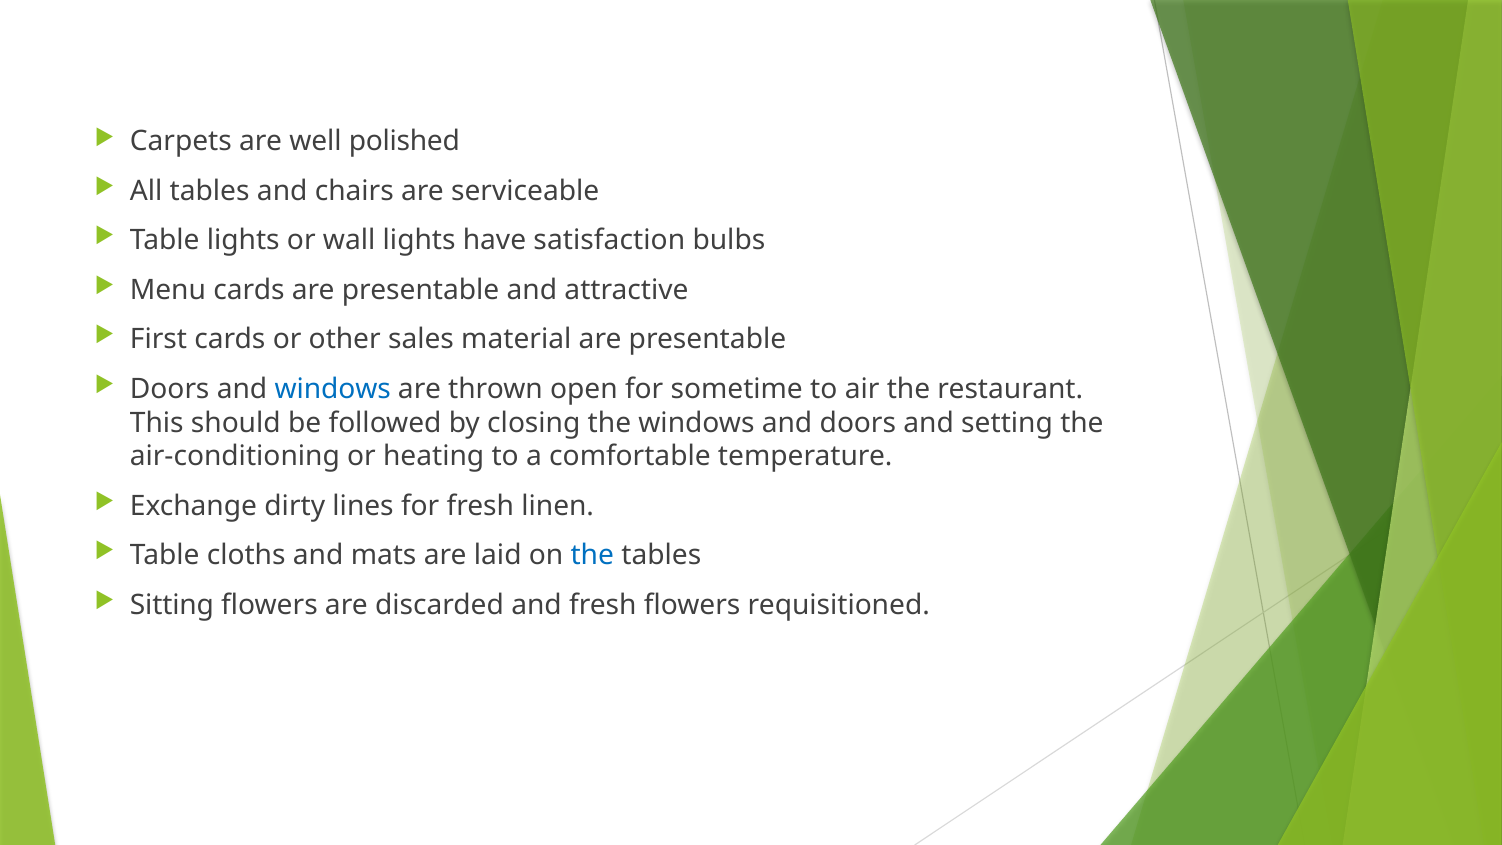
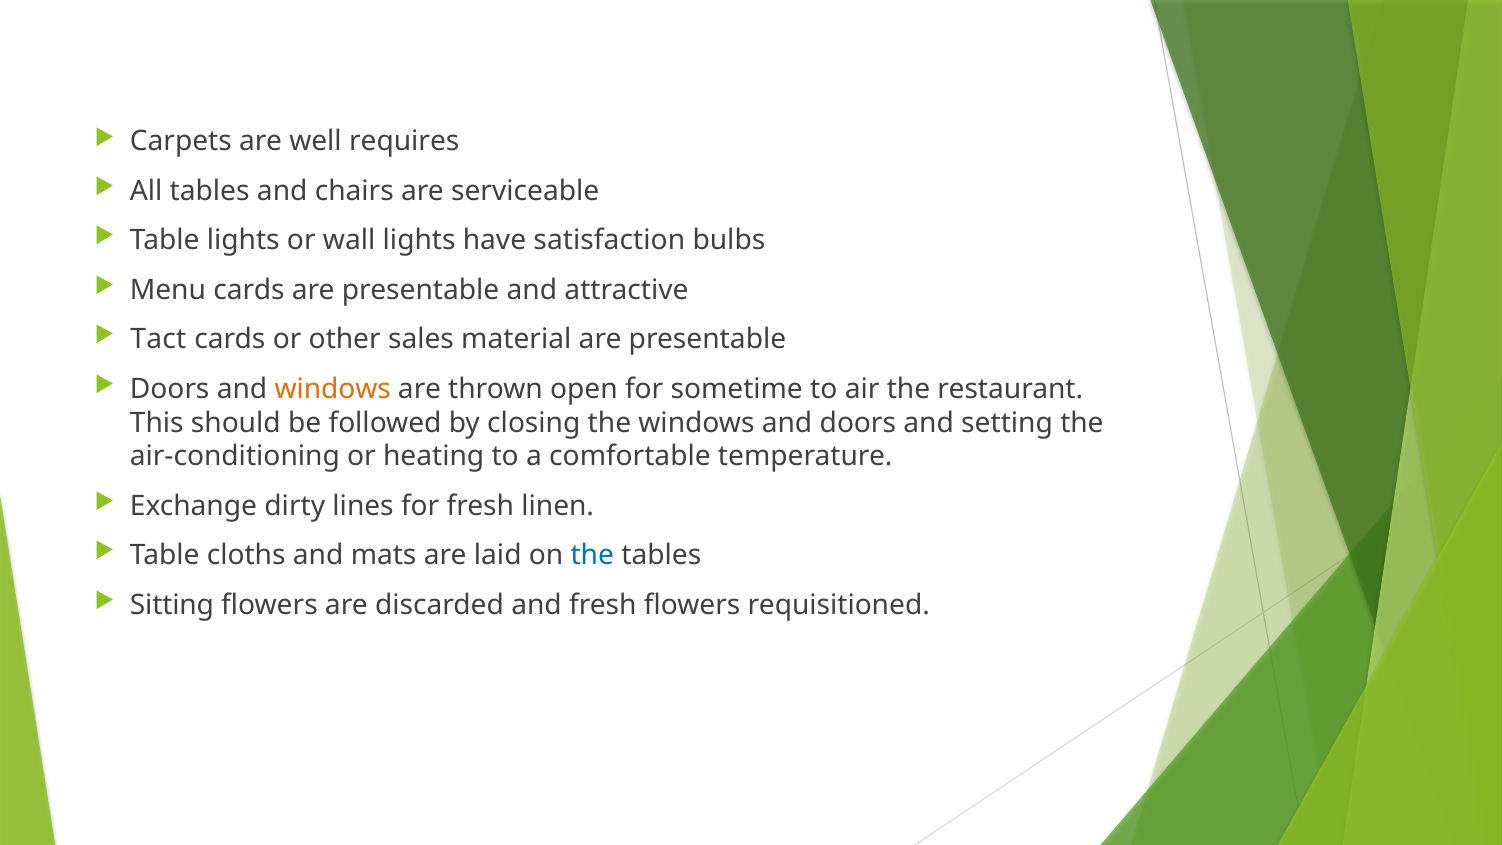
polished: polished -> requires
First: First -> Tact
windows at (333, 389) colour: blue -> orange
